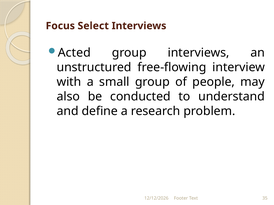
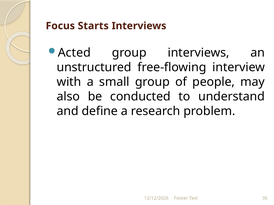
Select: Select -> Starts
